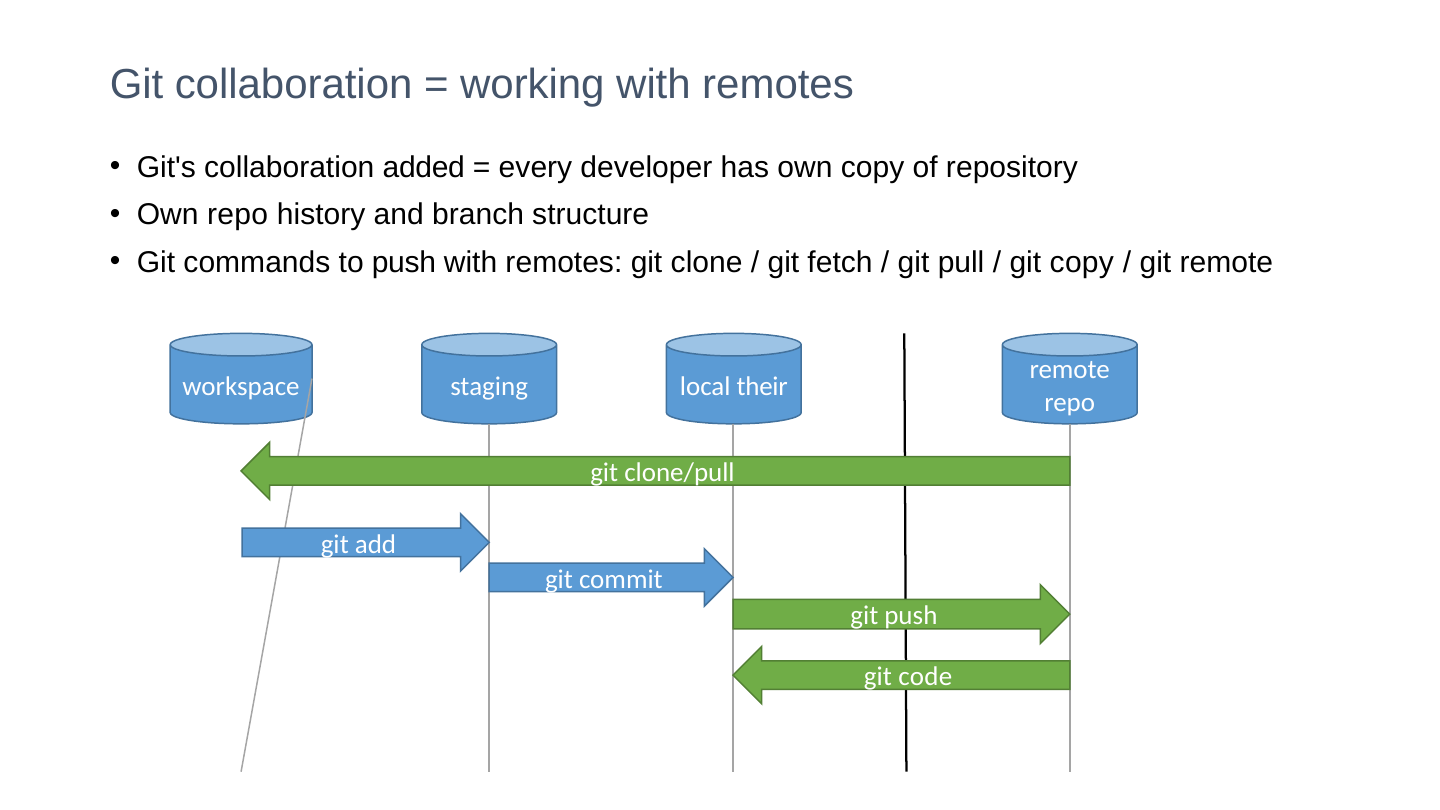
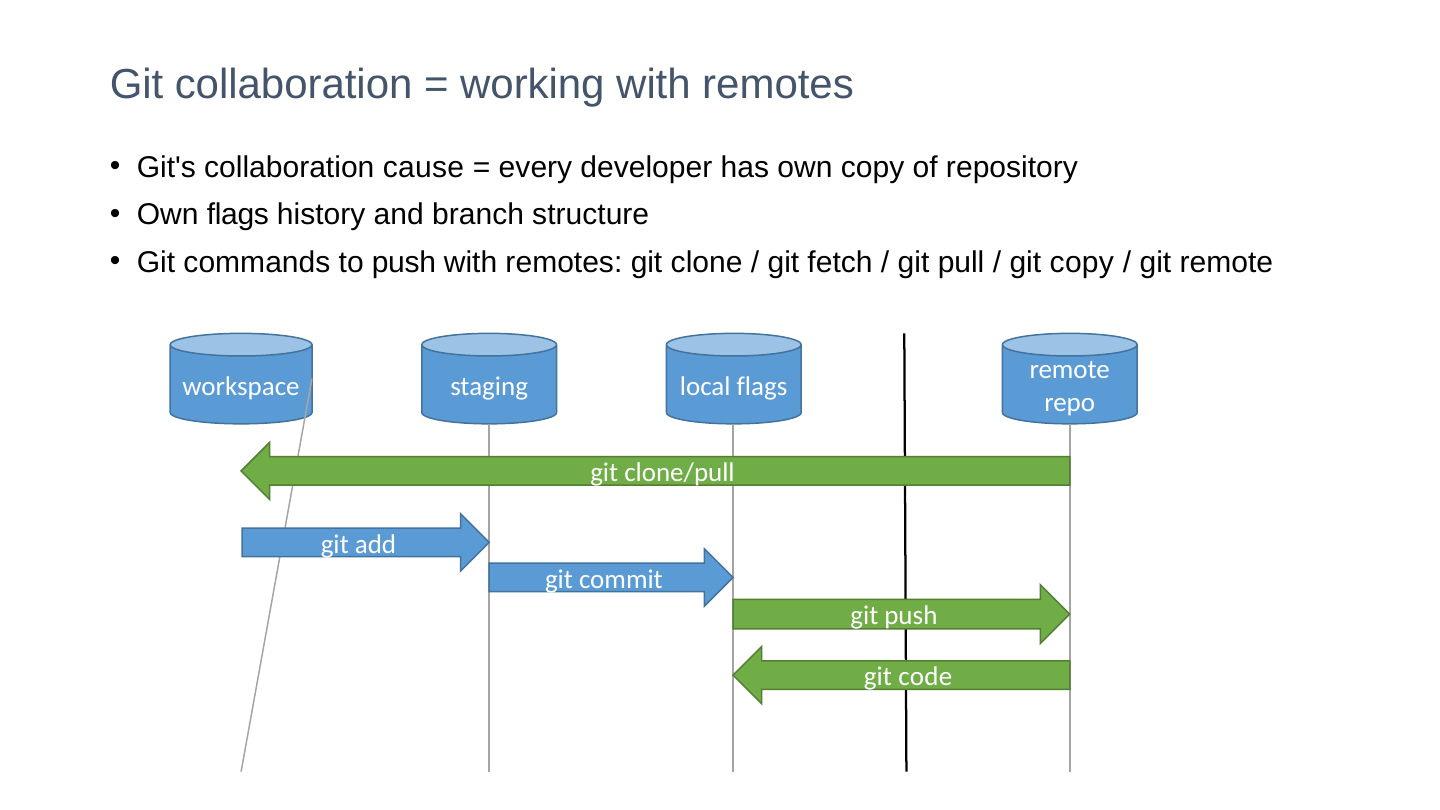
added: added -> cause
Own repo: repo -> flags
local their: their -> flags
